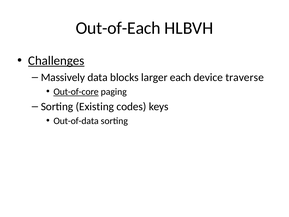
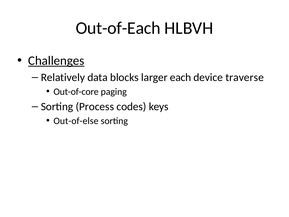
Massively: Massively -> Relatively
Out-of-core underline: present -> none
Existing: Existing -> Process
Out-of-data: Out-of-data -> Out-of-else
